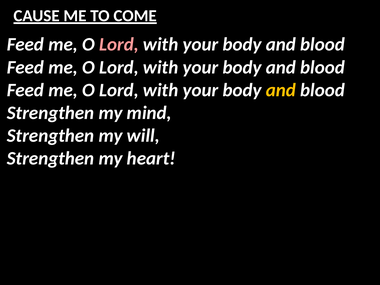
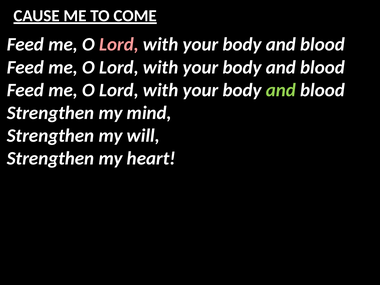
and at (281, 90) colour: yellow -> light green
